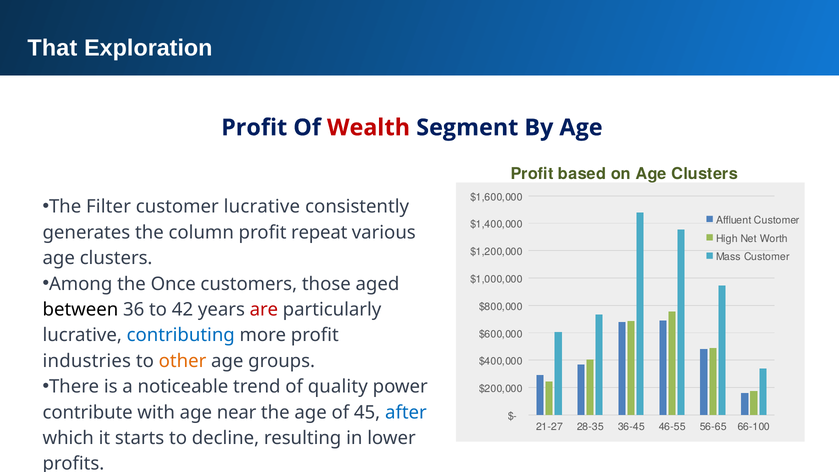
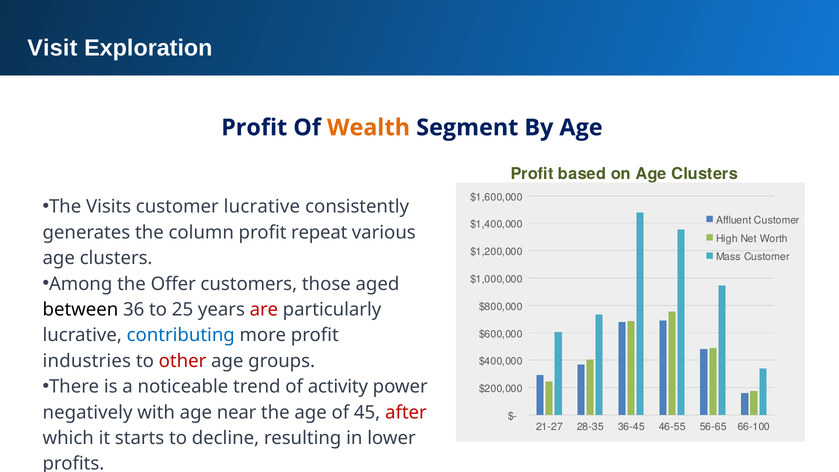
That: That -> Visit
Wealth colour: red -> orange
Filter: Filter -> Visits
Once: Once -> Offer
42: 42 -> 25
other colour: orange -> red
quality: quality -> activity
contribute: contribute -> negatively
after colour: blue -> red
